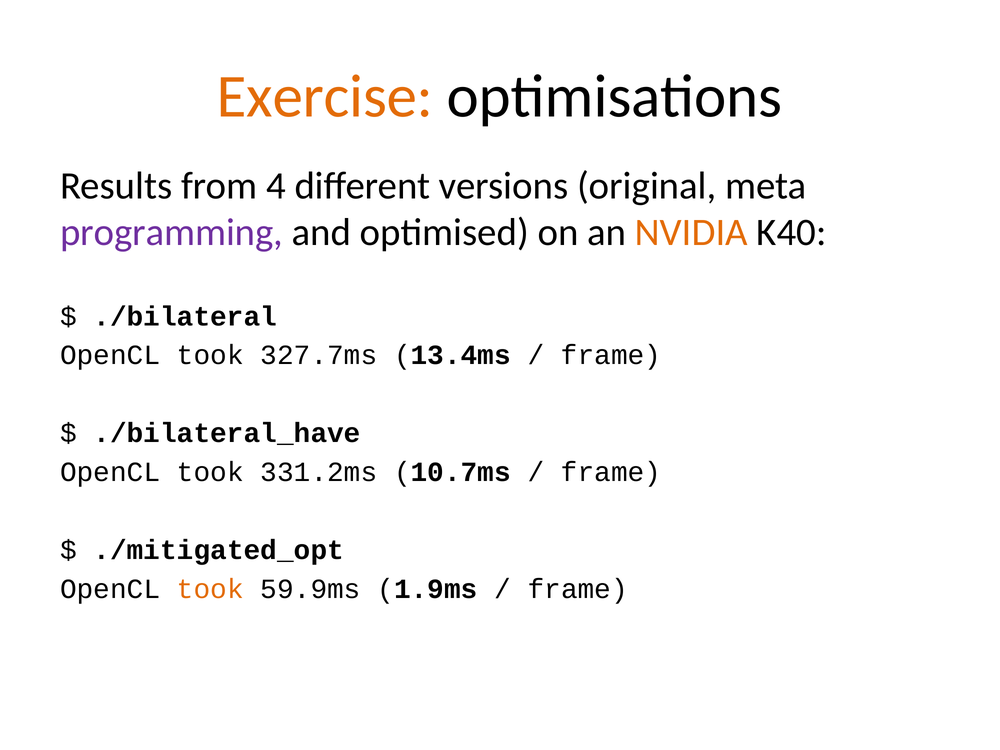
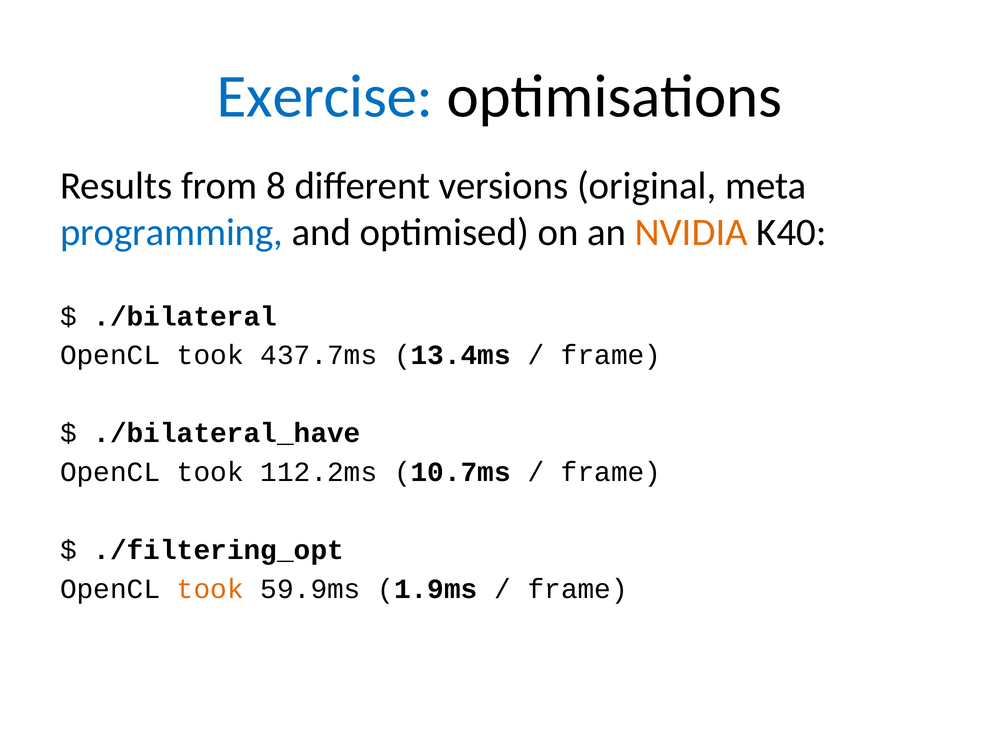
Exercise colour: orange -> blue
4: 4 -> 8
programming colour: purple -> blue
327.7ms: 327.7ms -> 437.7ms
331.2ms: 331.2ms -> 112.2ms
./mitigated_opt: ./mitigated_opt -> ./filtering_opt
